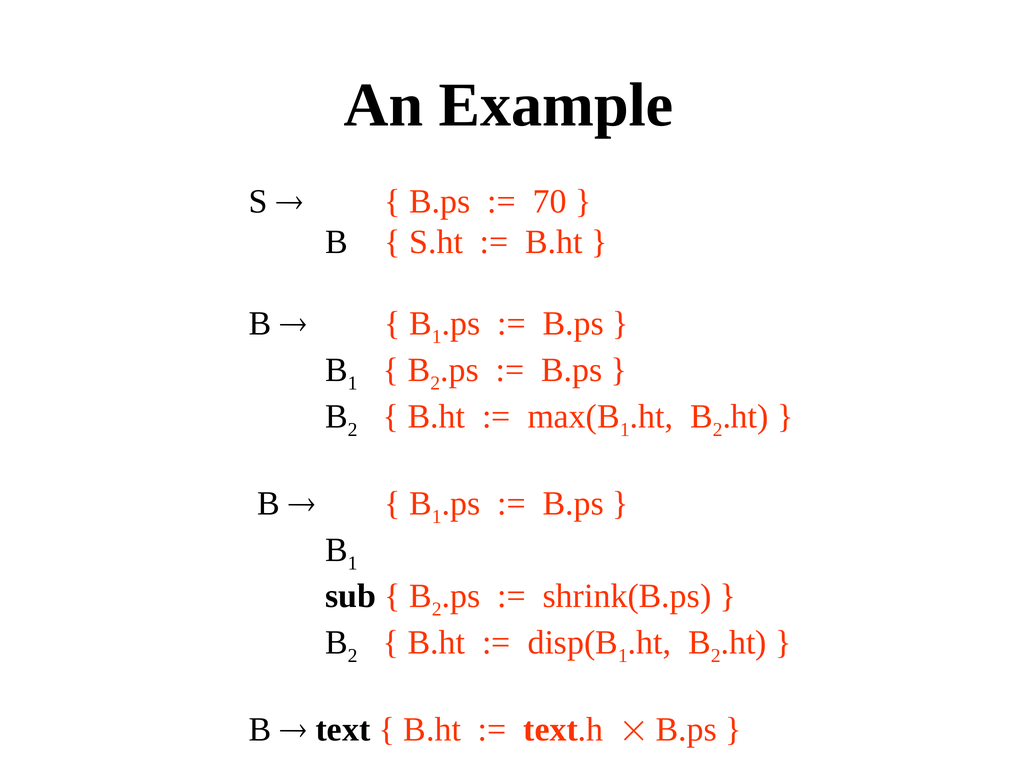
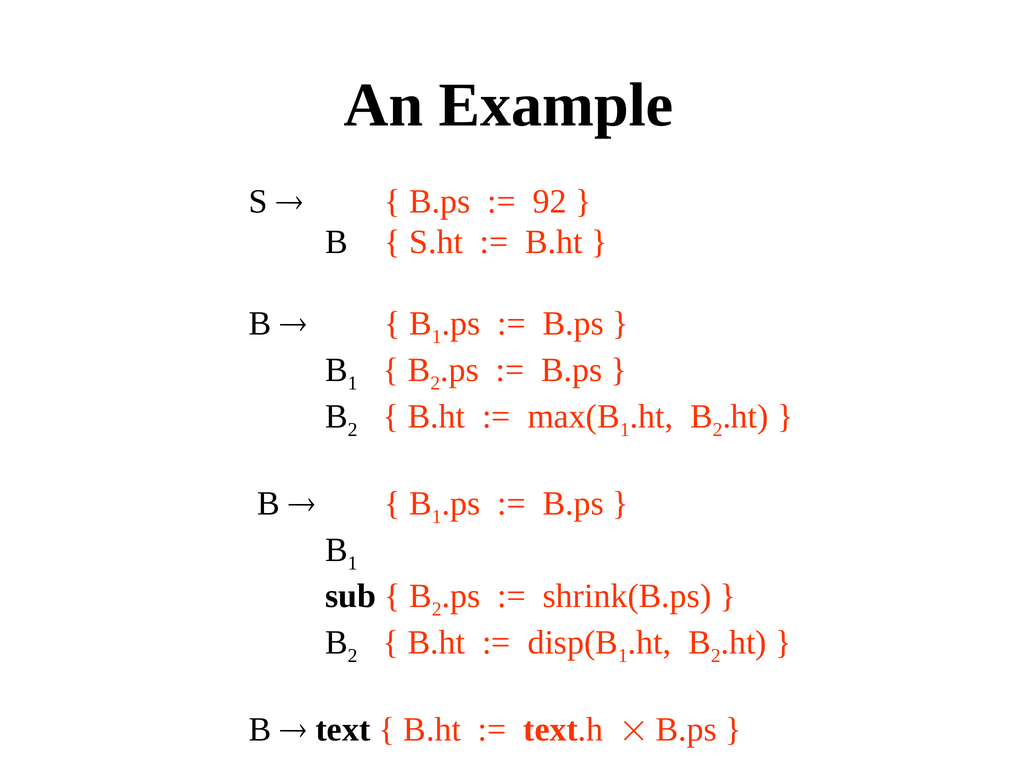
70: 70 -> 92
